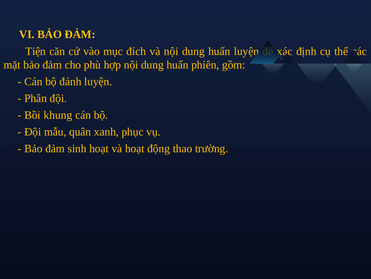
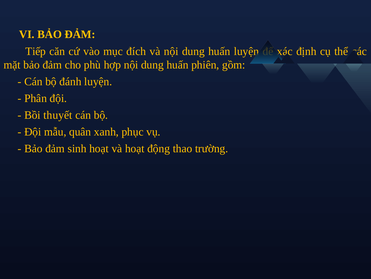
Tiện: Tiện -> Tiếp
khung: khung -> thuyết
